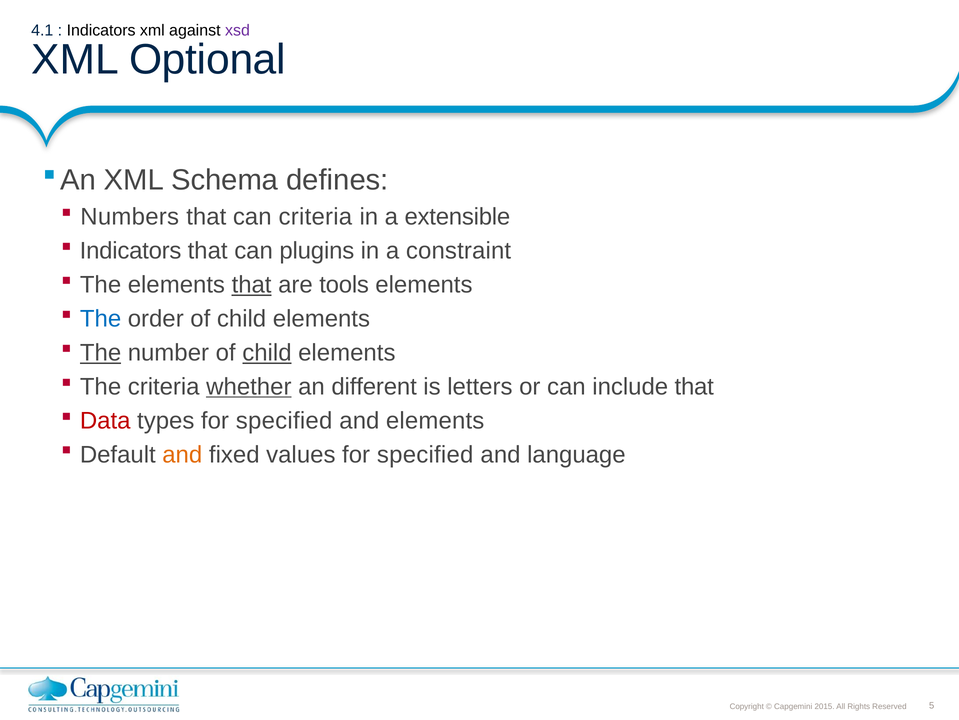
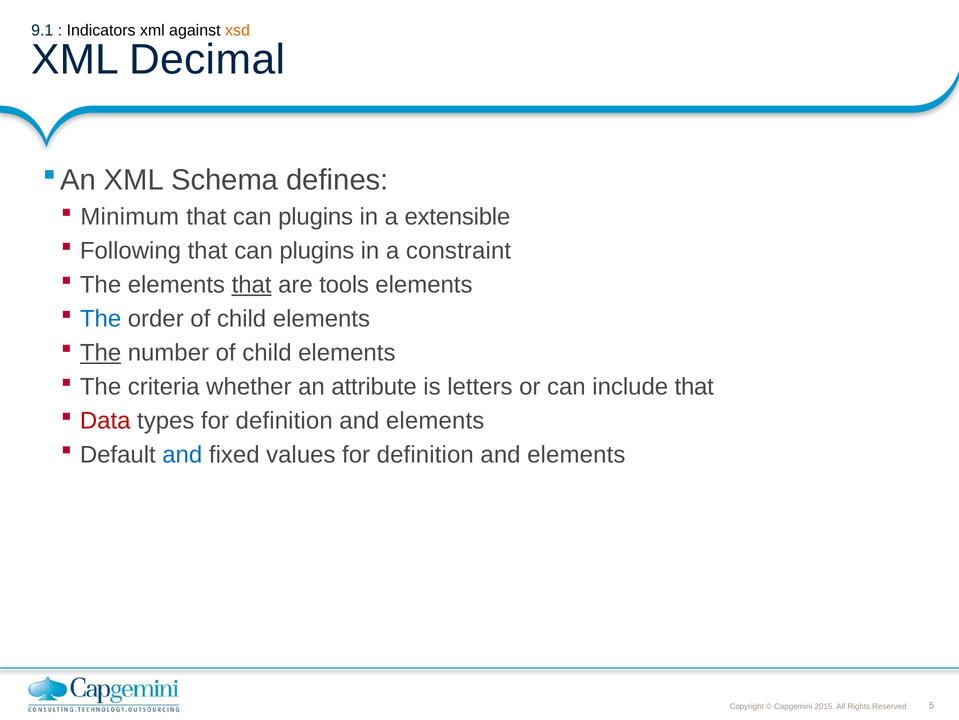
4.1: 4.1 -> 9.1
xsd colour: purple -> orange
Optional: Optional -> Decimal
Numbers: Numbers -> Minimum
criteria at (315, 217): criteria -> plugins
Indicators at (131, 251): Indicators -> Following
child at (267, 352) underline: present -> none
whether underline: present -> none
different: different -> attribute
types for specified: specified -> definition
and at (182, 454) colour: orange -> blue
values for specified: specified -> definition
language at (576, 454): language -> elements
